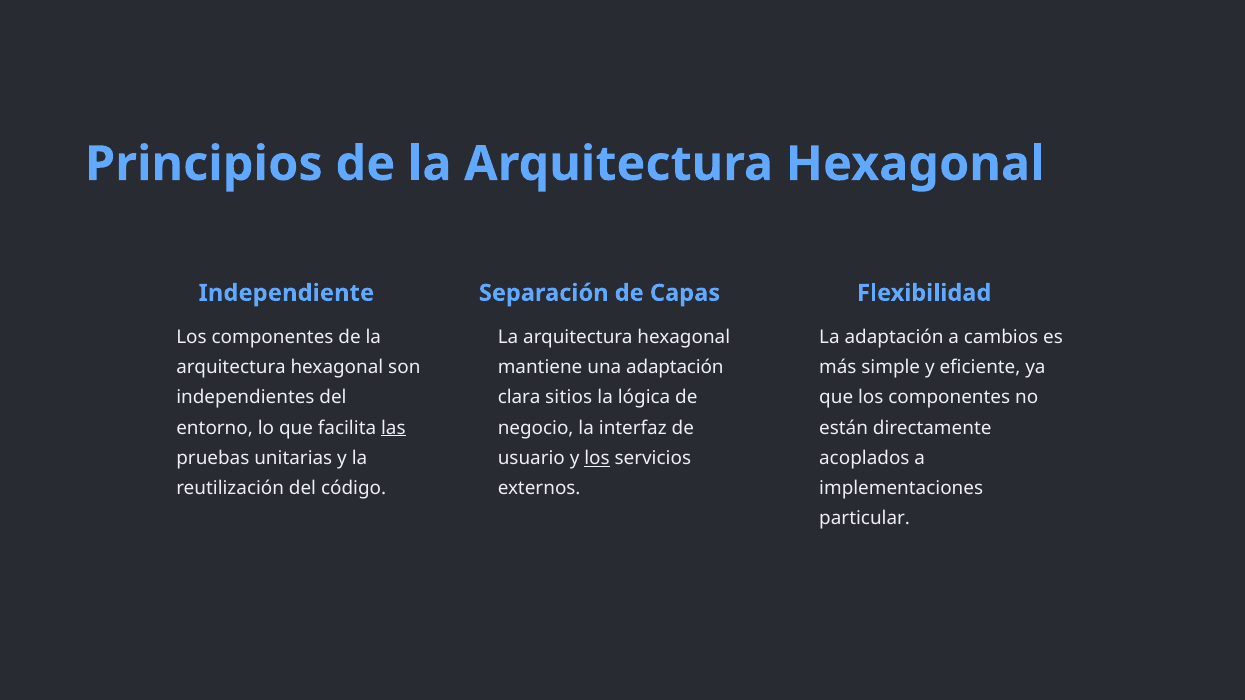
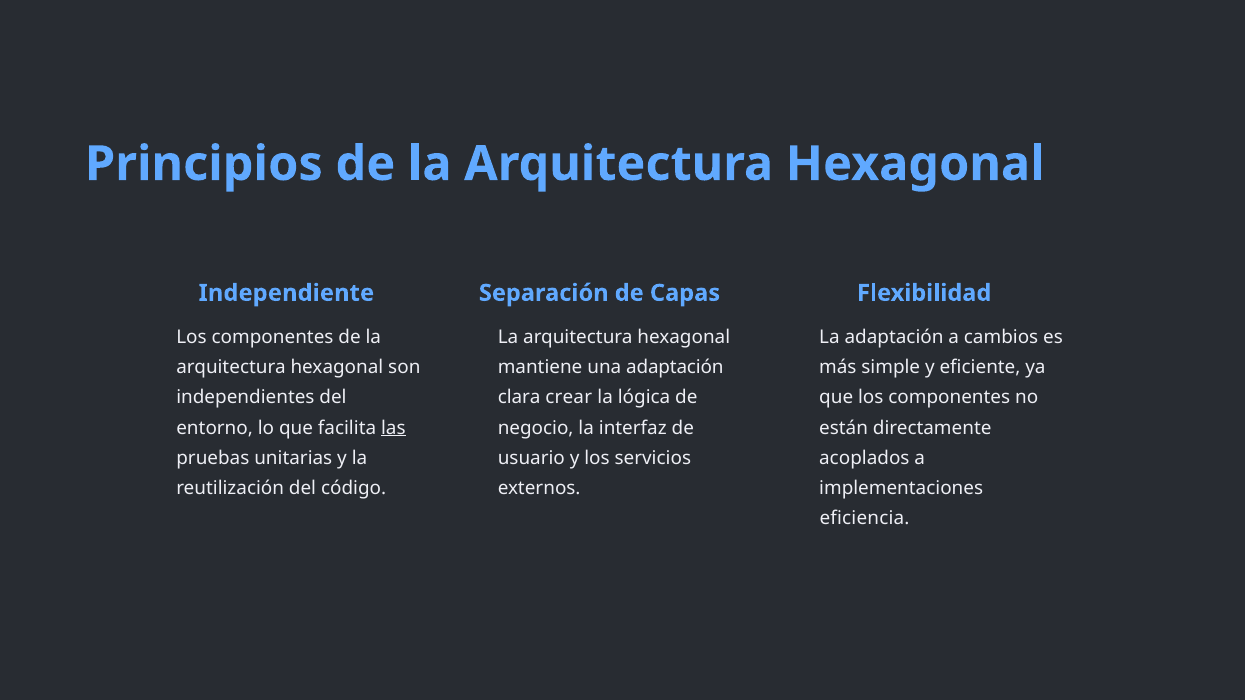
sitios: sitios -> crear
los at (597, 458) underline: present -> none
particular: particular -> eficiencia
